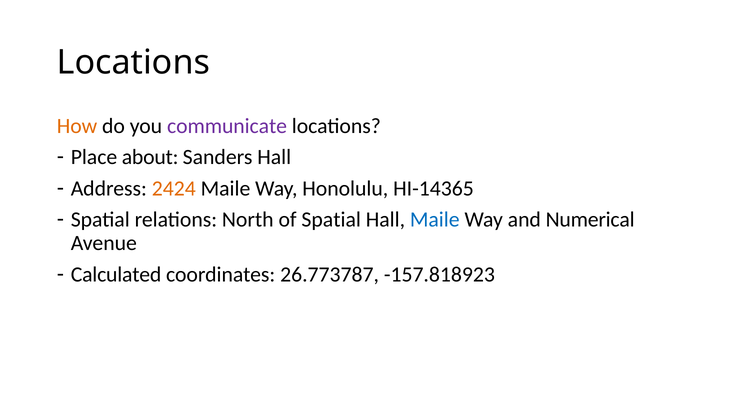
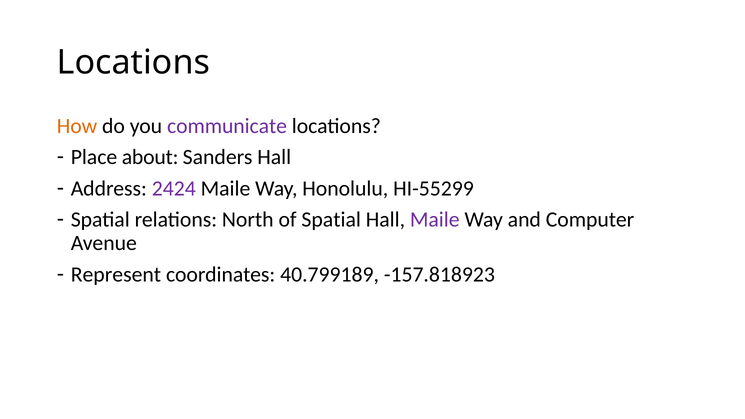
2424 colour: orange -> purple
HI-14365: HI-14365 -> HI-55299
Maile at (435, 220) colour: blue -> purple
Numerical: Numerical -> Computer
Calculated: Calculated -> Represent
26.773787: 26.773787 -> 40.799189
